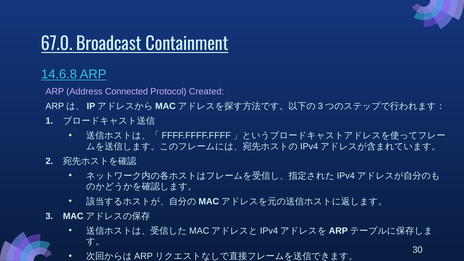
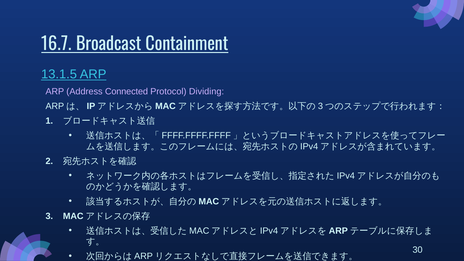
67.0: 67.0 -> 16.7
14.6.8: 14.6.8 -> 13.1.5
Created: Created -> Dividing
